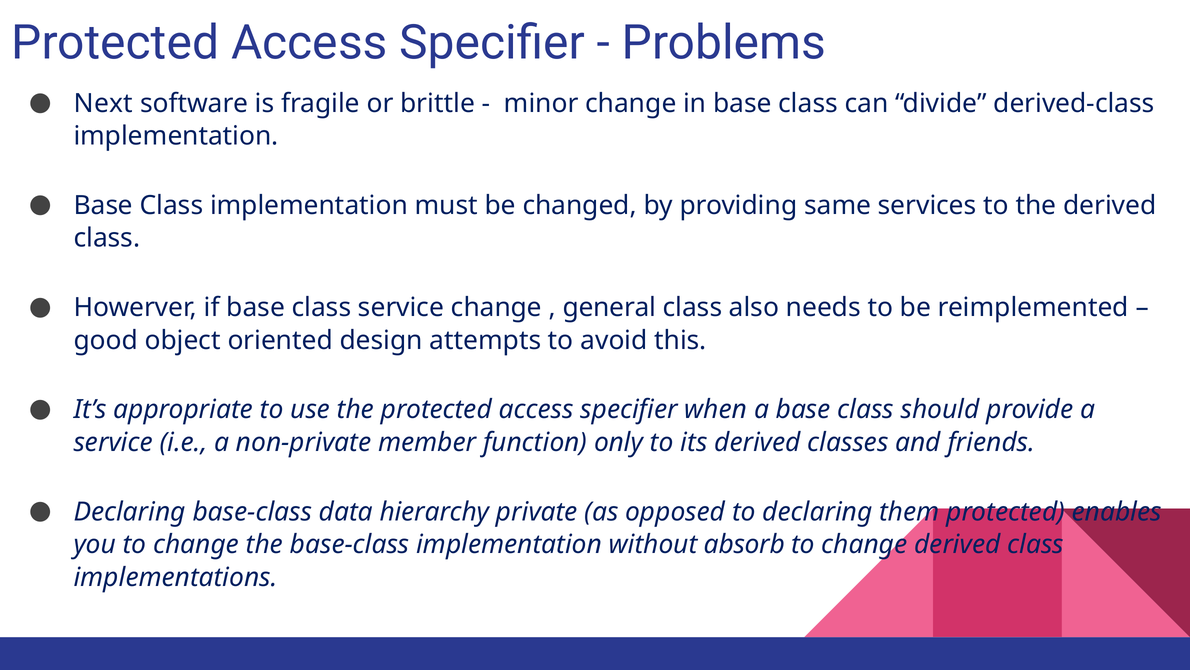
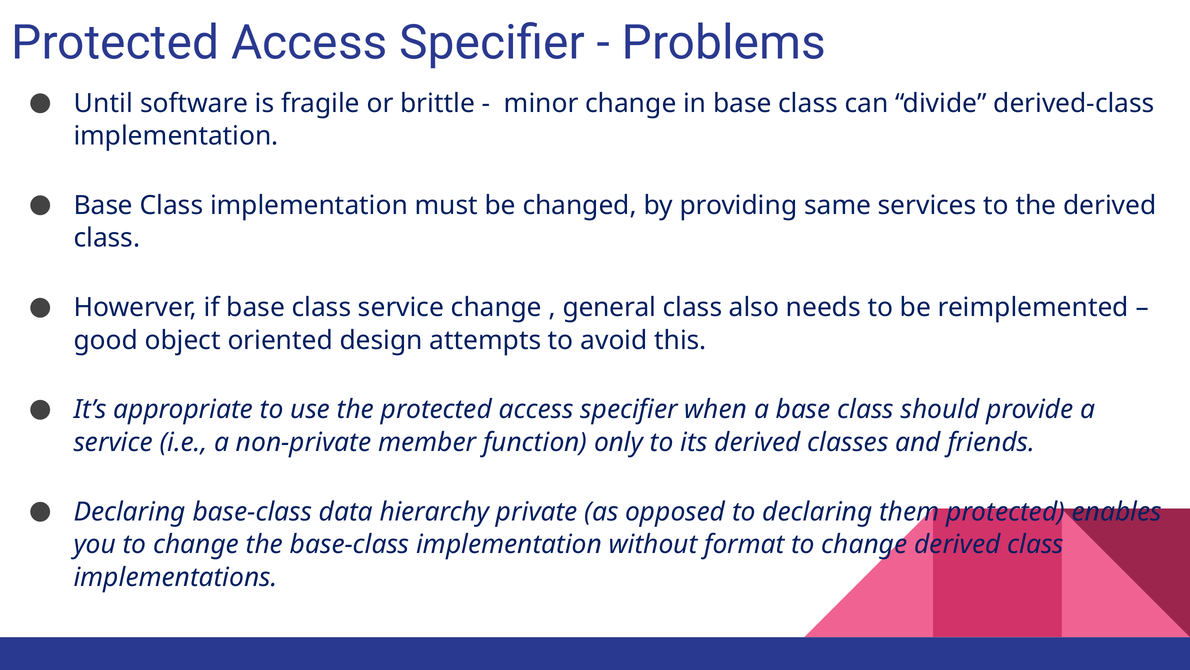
Next: Next -> Until
absorb: absorb -> format
